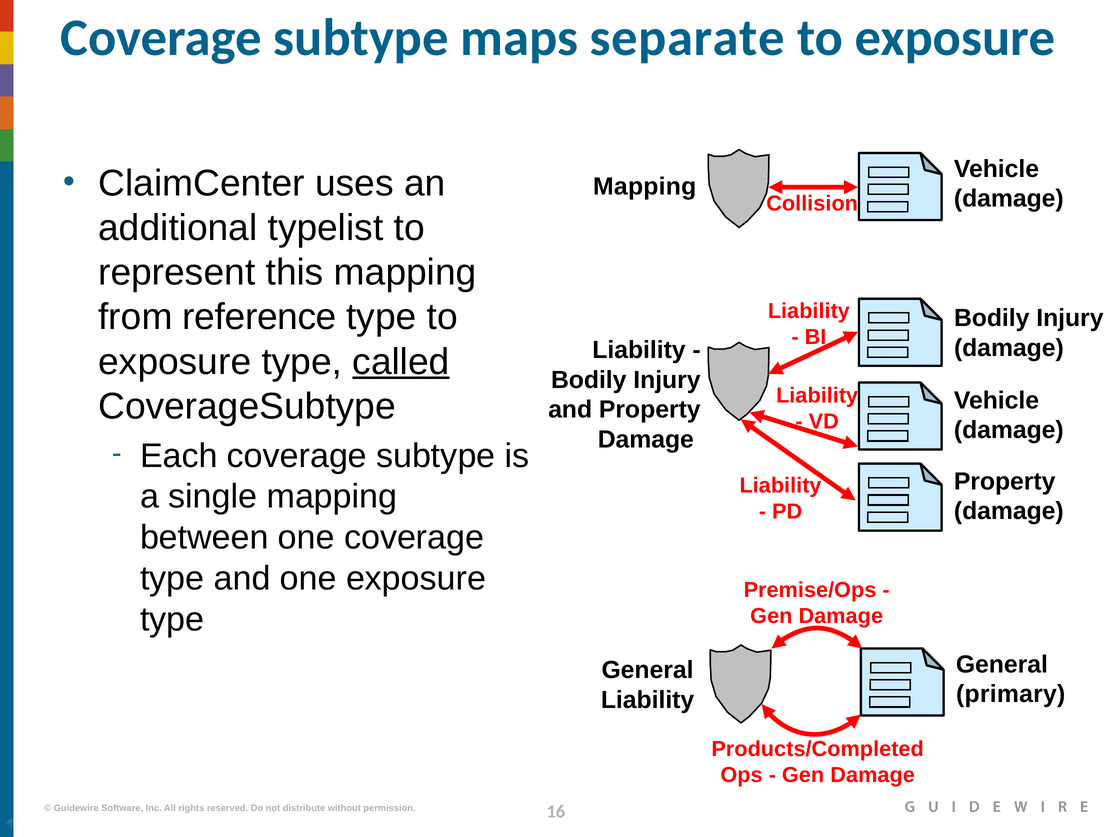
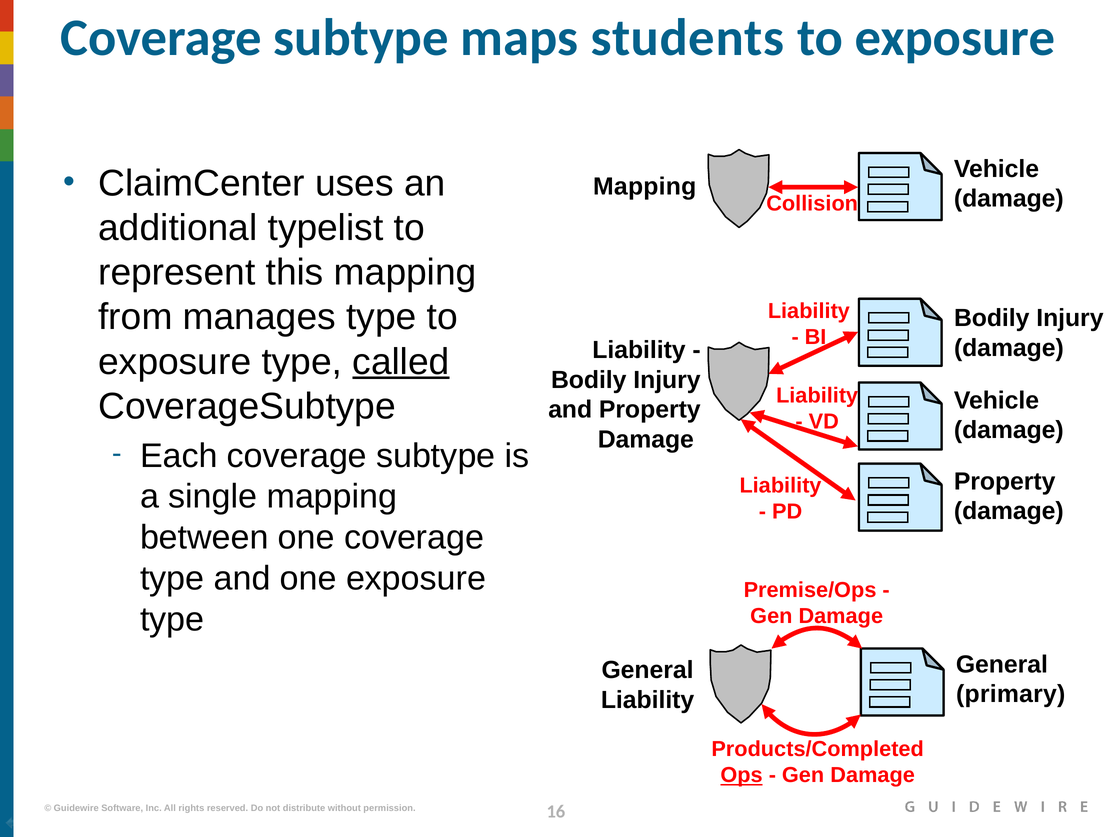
separate: separate -> students
reference: reference -> manages
Ops underline: none -> present
